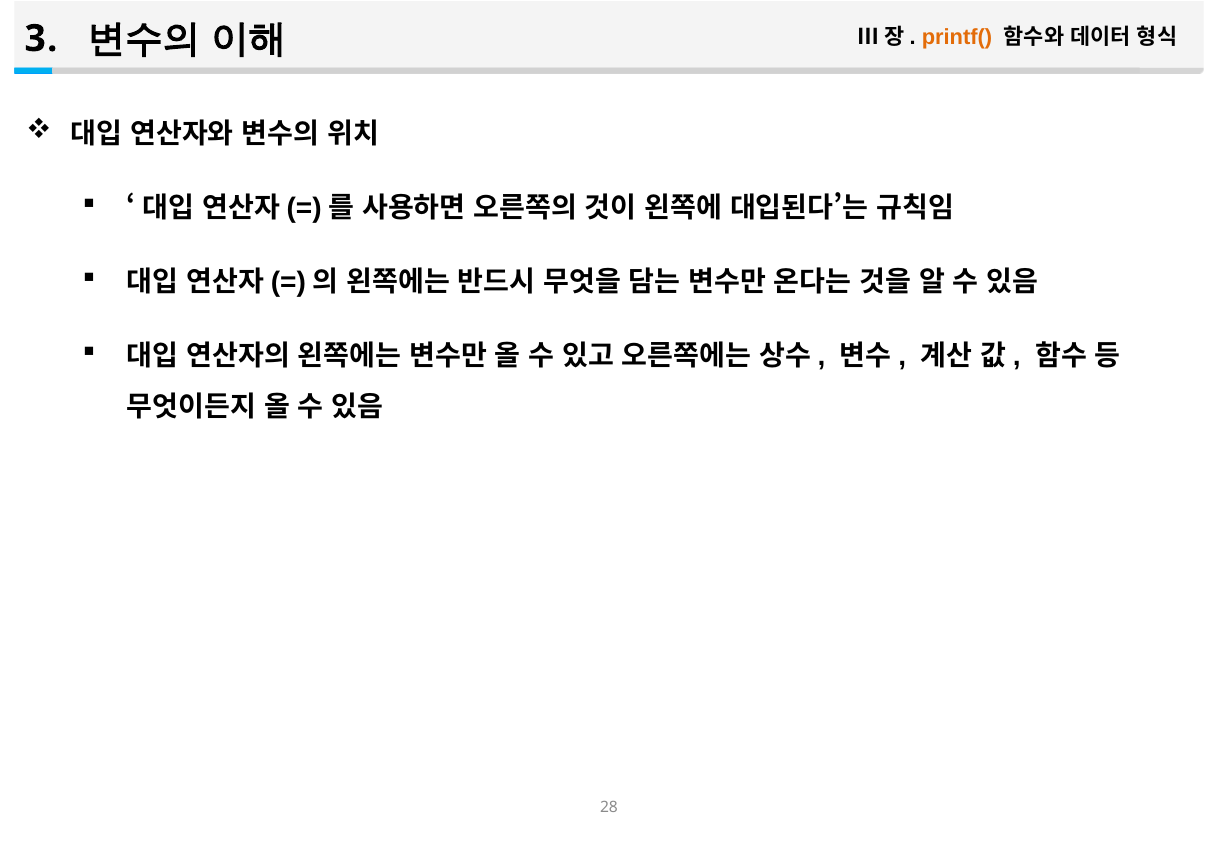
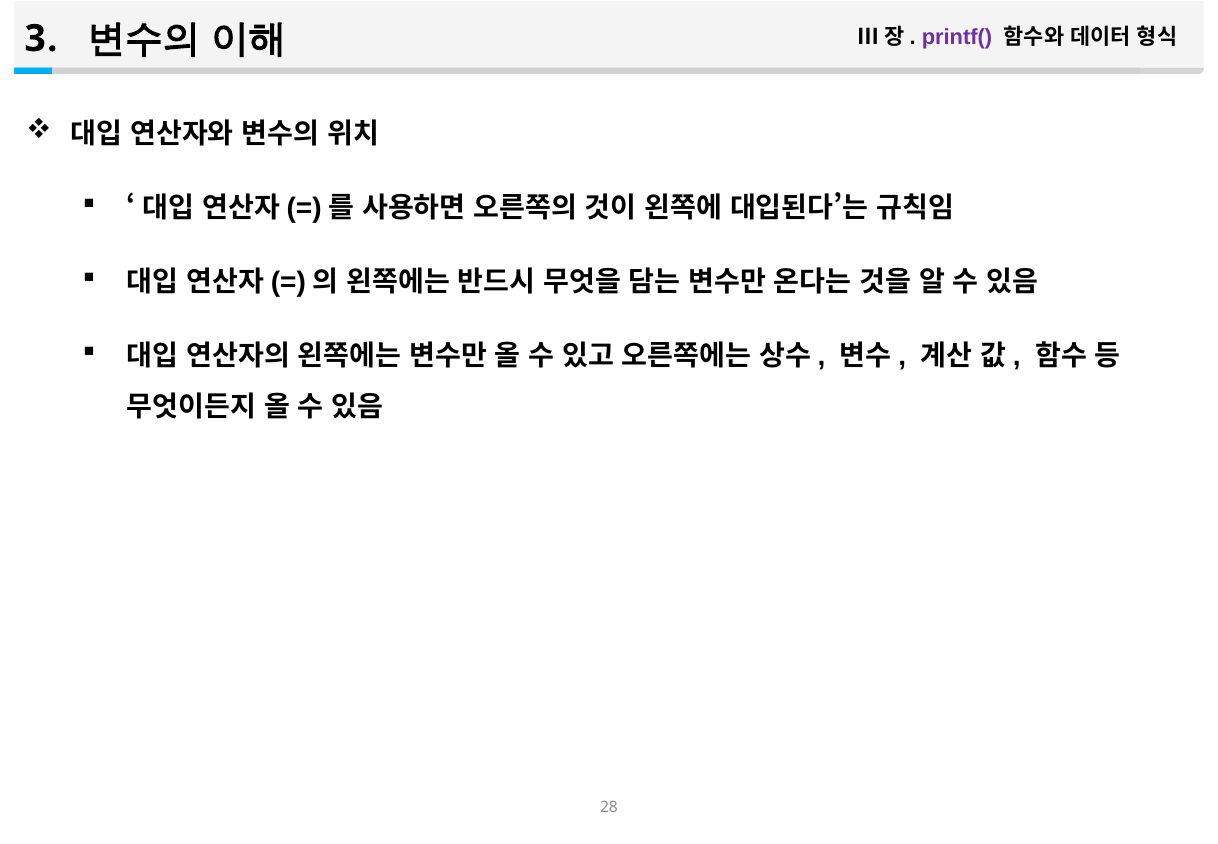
printf( colour: orange -> purple
